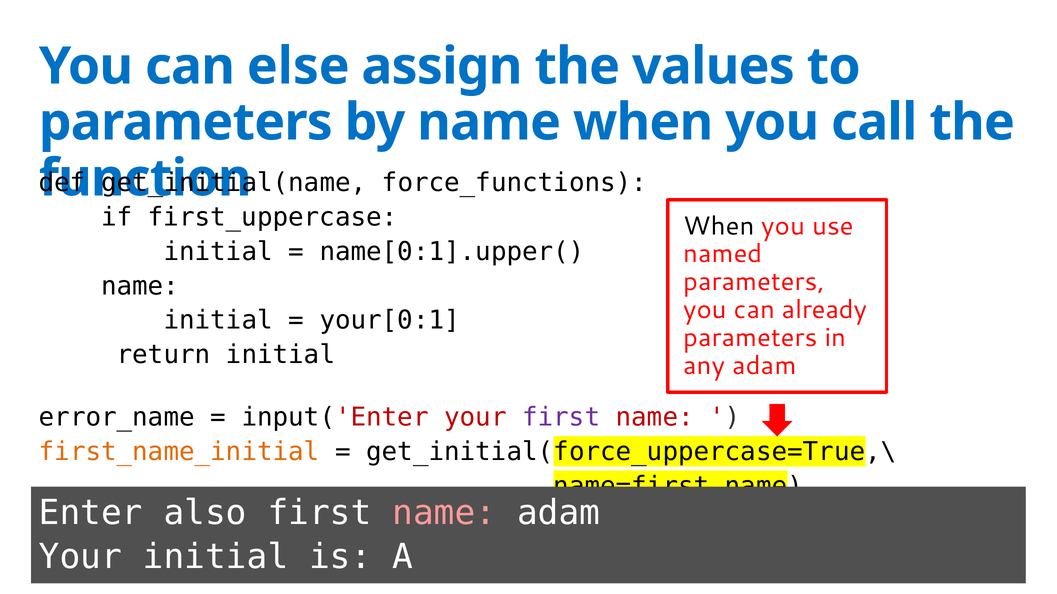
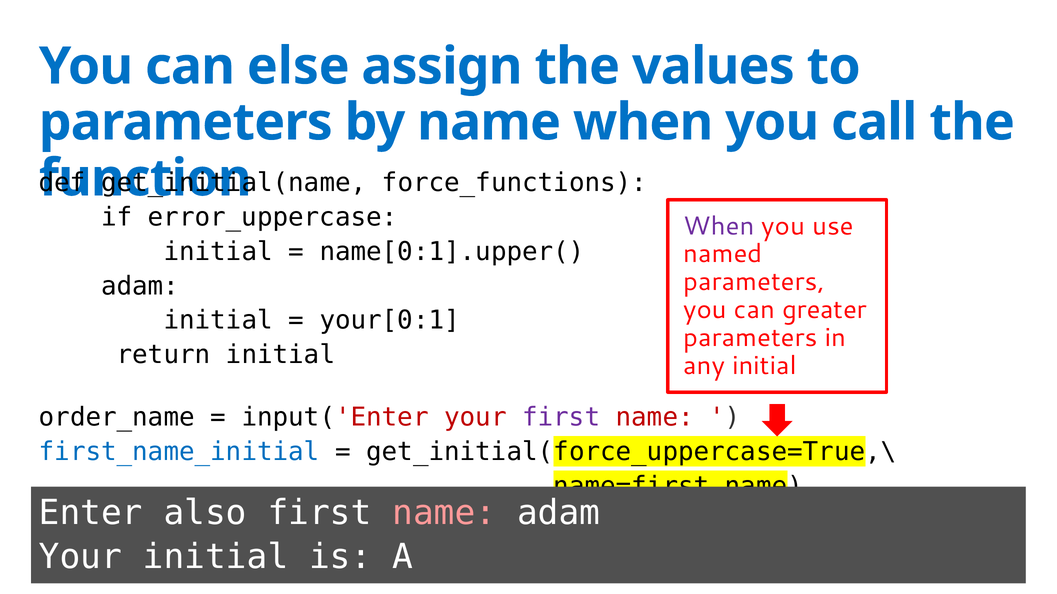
first_uppercase: first_uppercase -> error_uppercase
When at (719, 226) colour: black -> purple
name at (140, 286): name -> adam
already: already -> greater
any adam: adam -> initial
error_name: error_name -> order_name
first_name_initial at (179, 452) colour: orange -> blue
